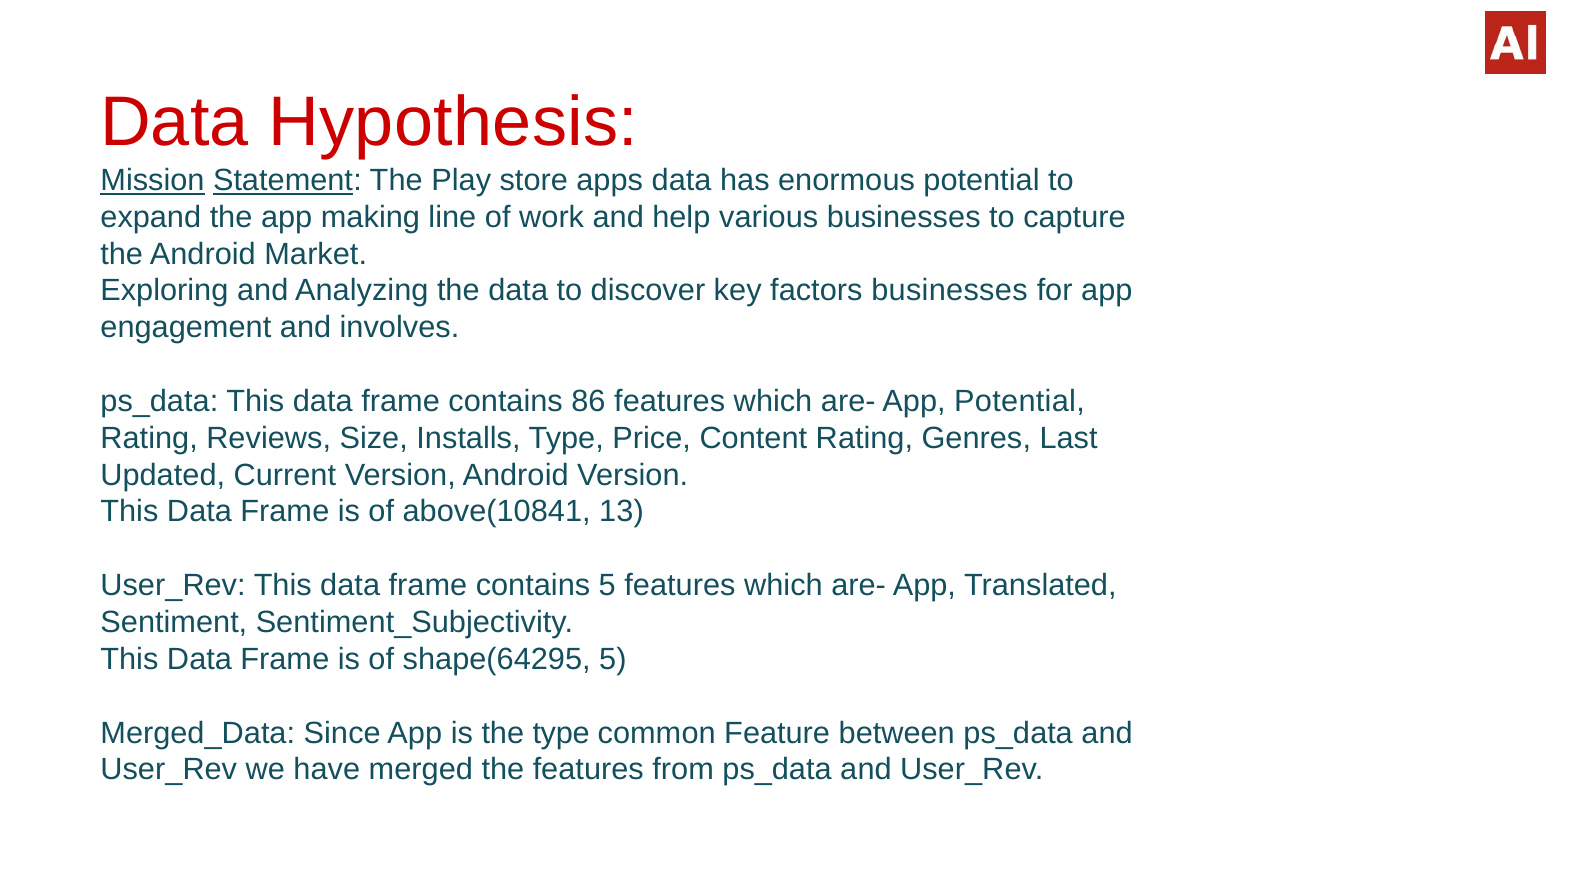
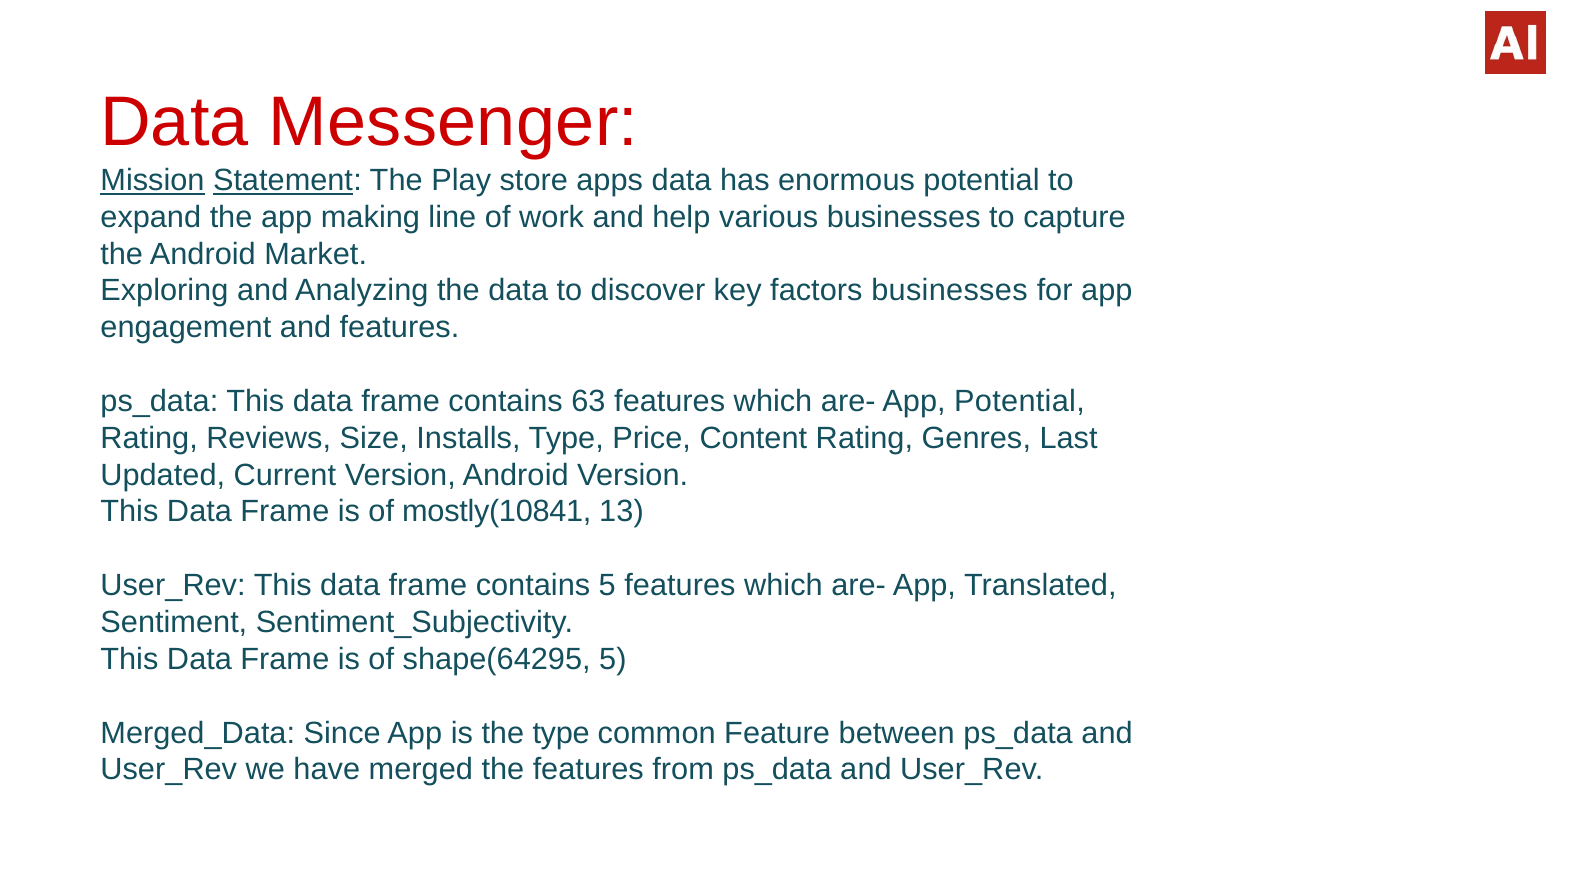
Hypothesis: Hypothesis -> Messenger
and involves: involves -> features
86: 86 -> 63
above(10841: above(10841 -> mostly(10841
